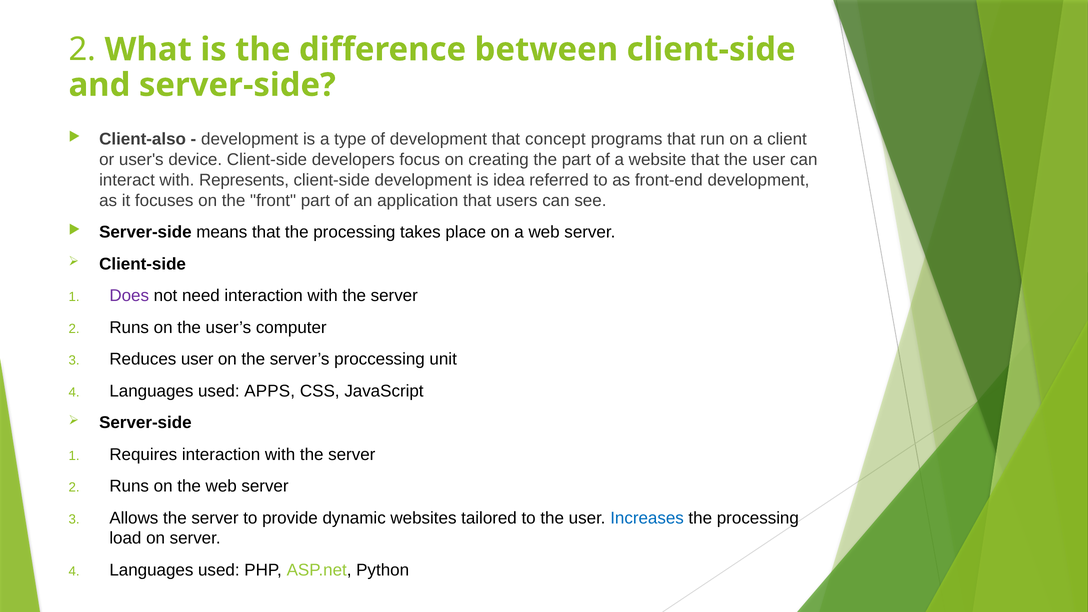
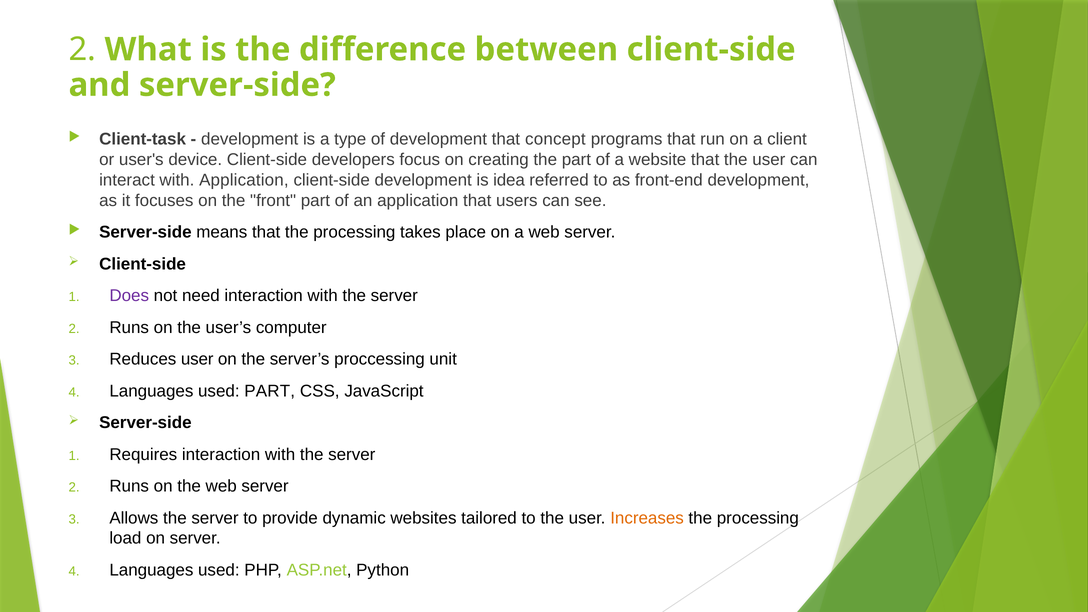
Client-also: Client-also -> Client-task
with Represents: Represents -> Application
used APPS: APPS -> PART
Increases colour: blue -> orange
